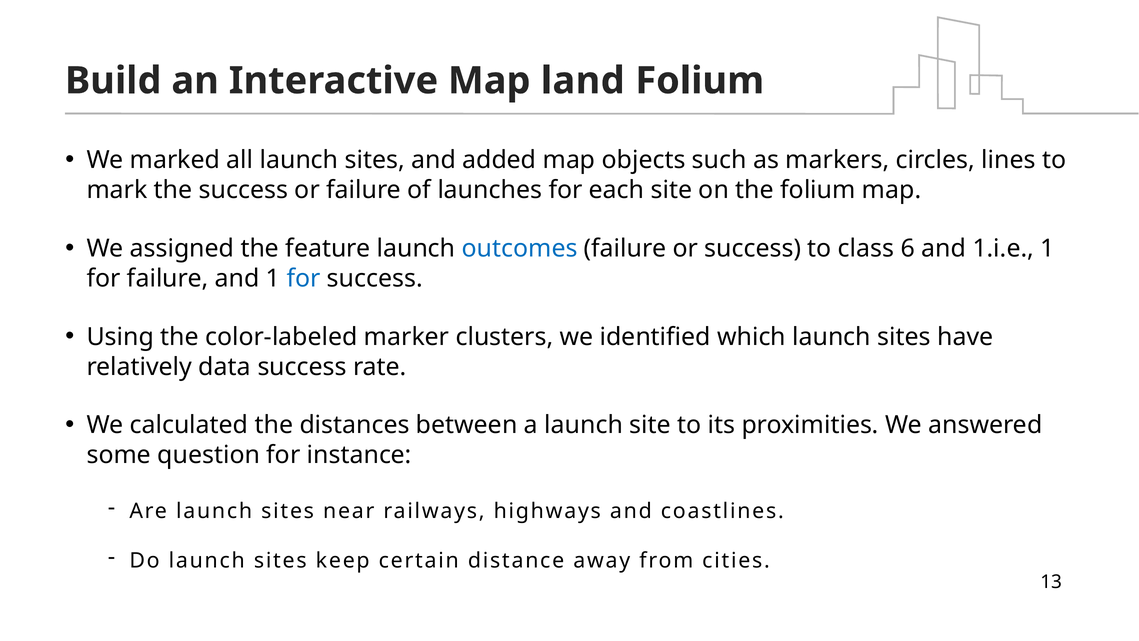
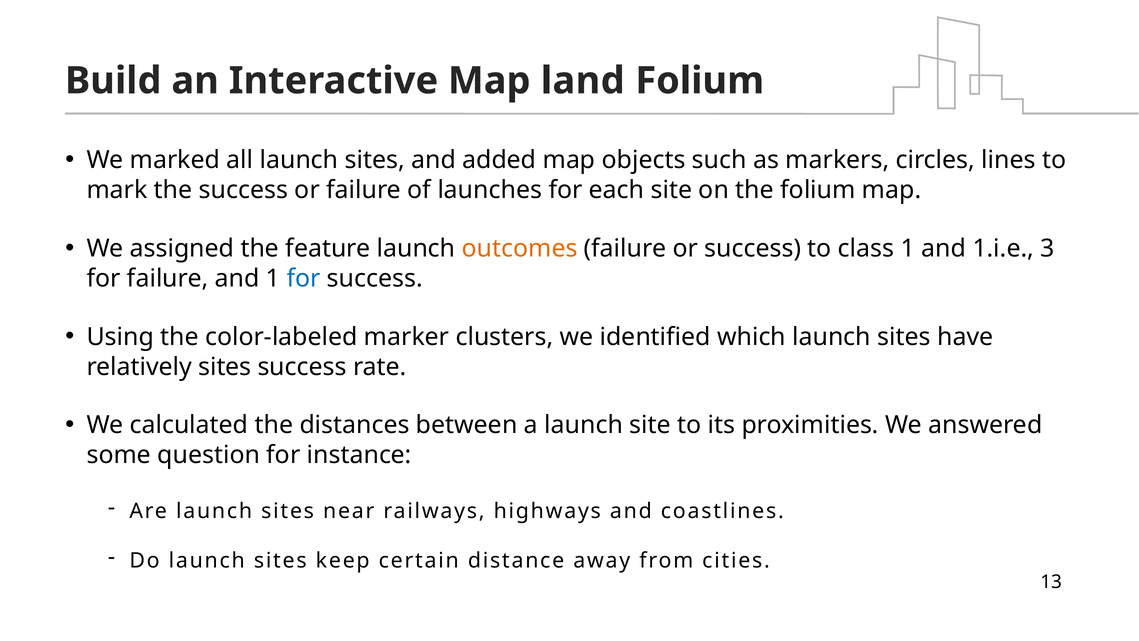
outcomes colour: blue -> orange
class 6: 6 -> 1
1.i.e 1: 1 -> 3
relatively data: data -> sites
